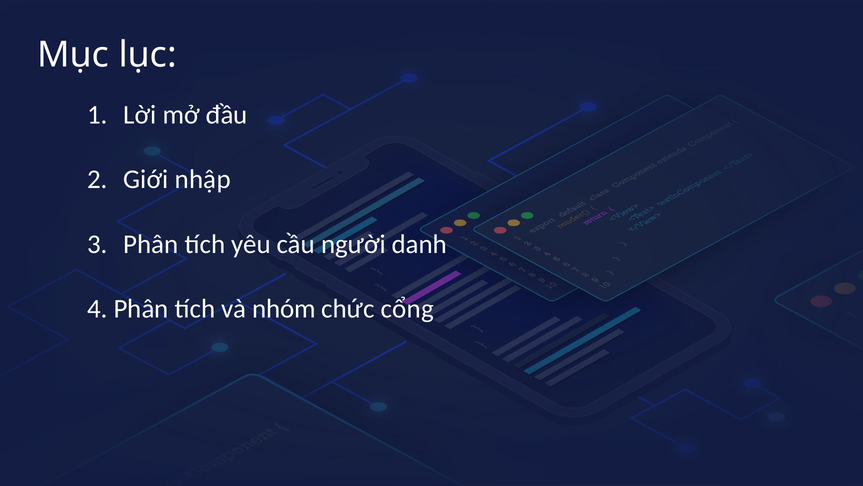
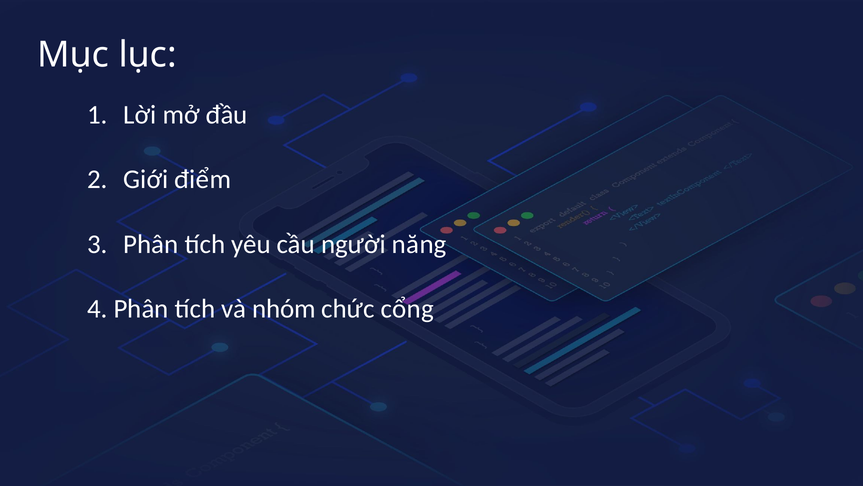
nhập: nhập -> điểm
danh: danh -> năng
